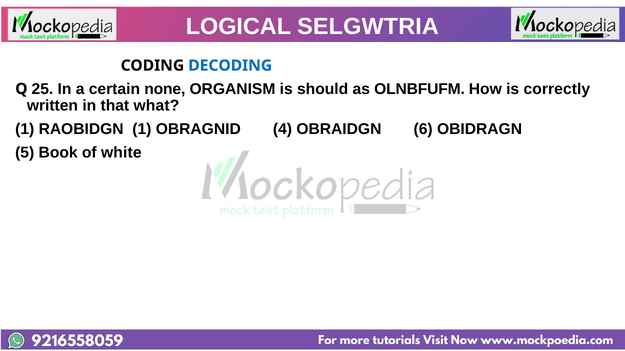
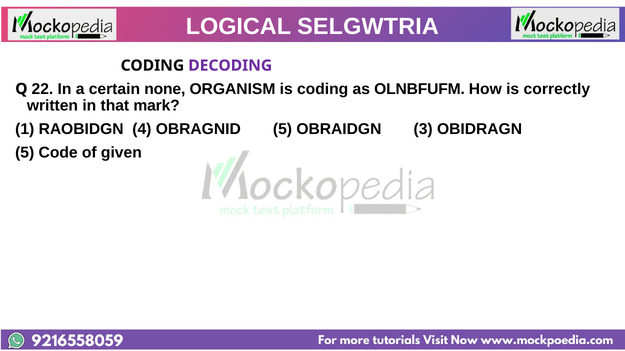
DECODING colour: blue -> purple
25: 25 -> 22
is should: should -> coding
what: what -> mark
RAOBIDGN 1: 1 -> 4
OBRAGNID 4: 4 -> 5
6: 6 -> 3
Book: Book -> Code
white: white -> given
